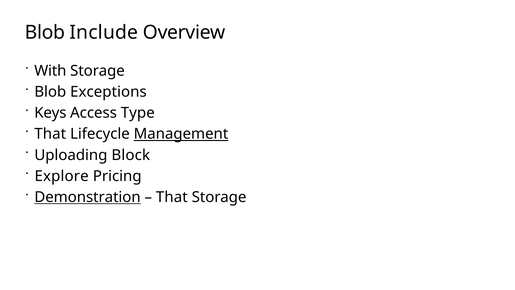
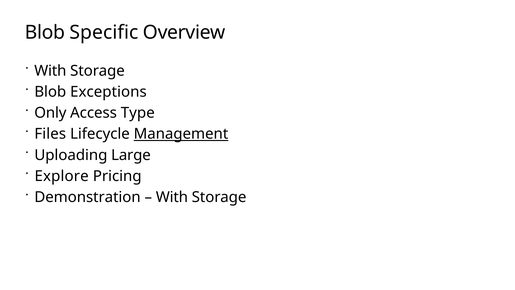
Include: Include -> Specific
Keys: Keys -> Only
That at (50, 134): That -> Files
Block: Block -> Large
Demonstration underline: present -> none
That at (172, 197): That -> With
